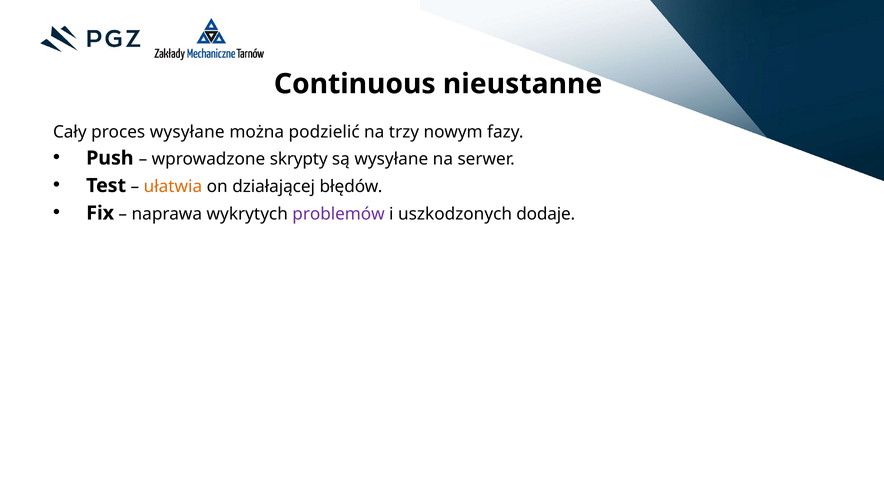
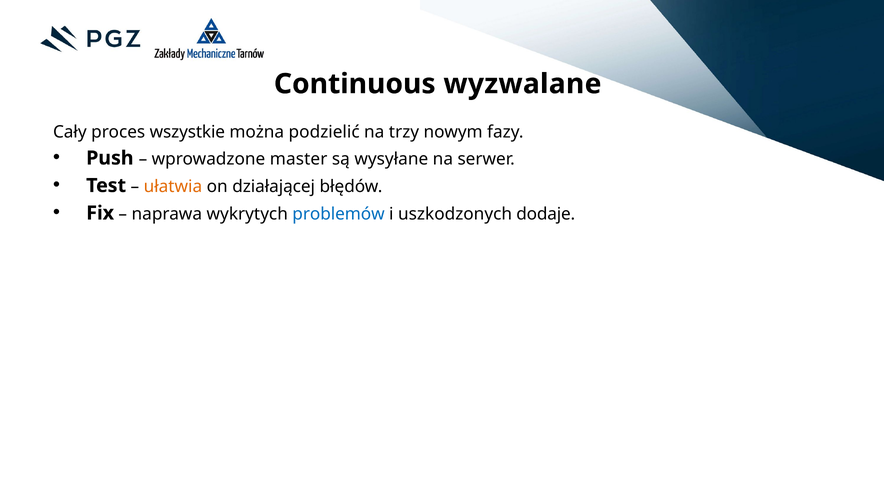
nieustanne: nieustanne -> wyzwalane
proces wysyłane: wysyłane -> wszystkie
skrypty: skrypty -> master
problemów colour: purple -> blue
